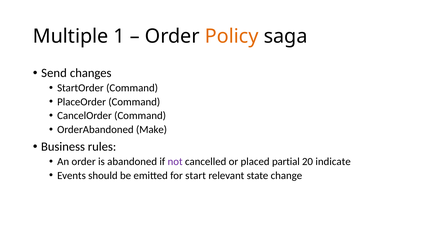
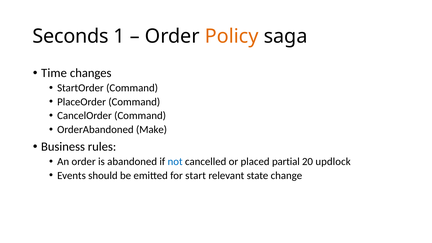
Multiple: Multiple -> Seconds
Send: Send -> Time
not colour: purple -> blue
indicate: indicate -> updlock
